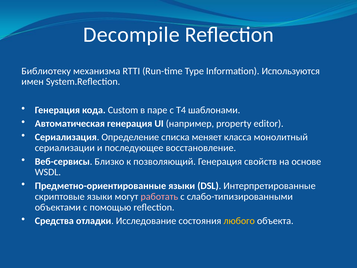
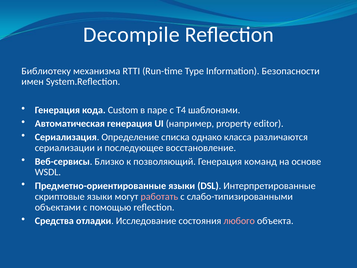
Используются: Используются -> Безопасности
меняет: меняет -> однако
монолитный: монолитный -> различаются
свойств: свойств -> команд
любого colour: yellow -> pink
